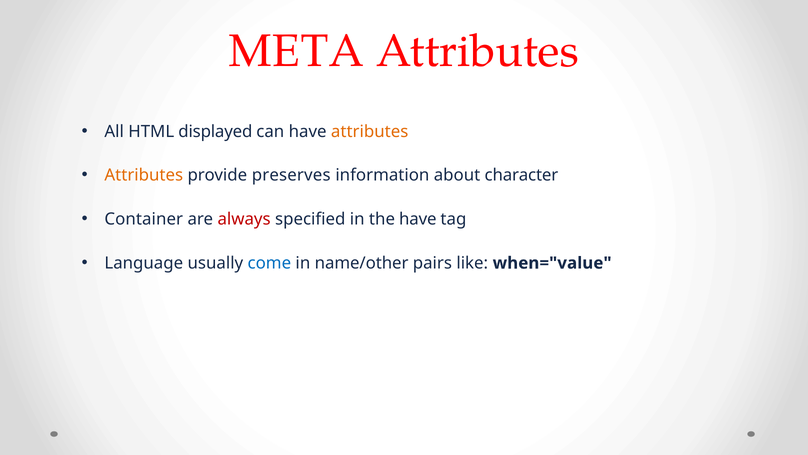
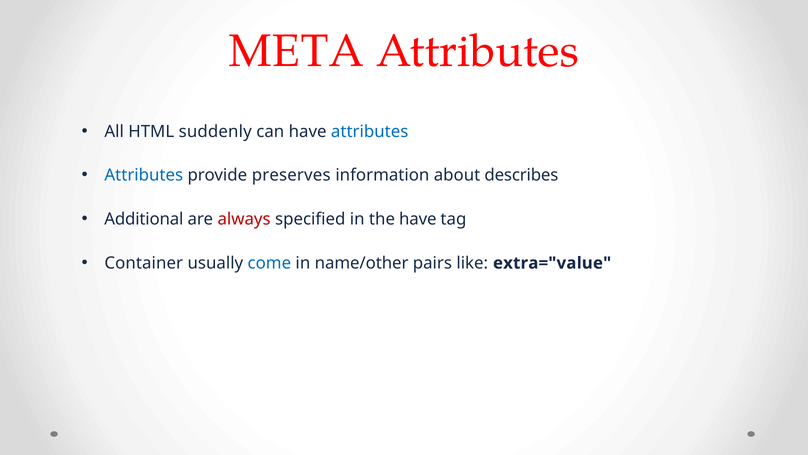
displayed: displayed -> suddenly
attributes at (370, 131) colour: orange -> blue
Attributes at (144, 175) colour: orange -> blue
character: character -> describes
Container: Container -> Additional
Language: Language -> Container
when="value: when="value -> extra="value
